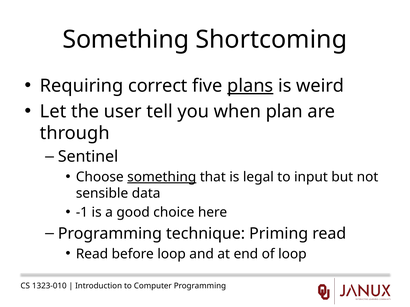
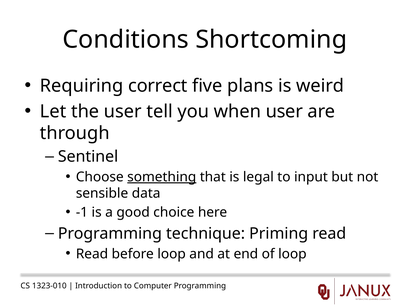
Something at (126, 40): Something -> Conditions
plans underline: present -> none
when plan: plan -> user
